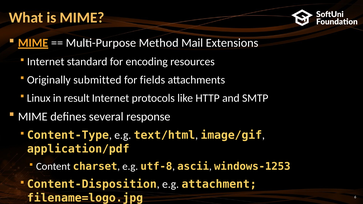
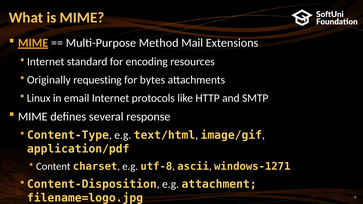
submitted: submitted -> requesting
fields: fields -> bytes
result: result -> email
windows-1253: windows-1253 -> windows-1271
